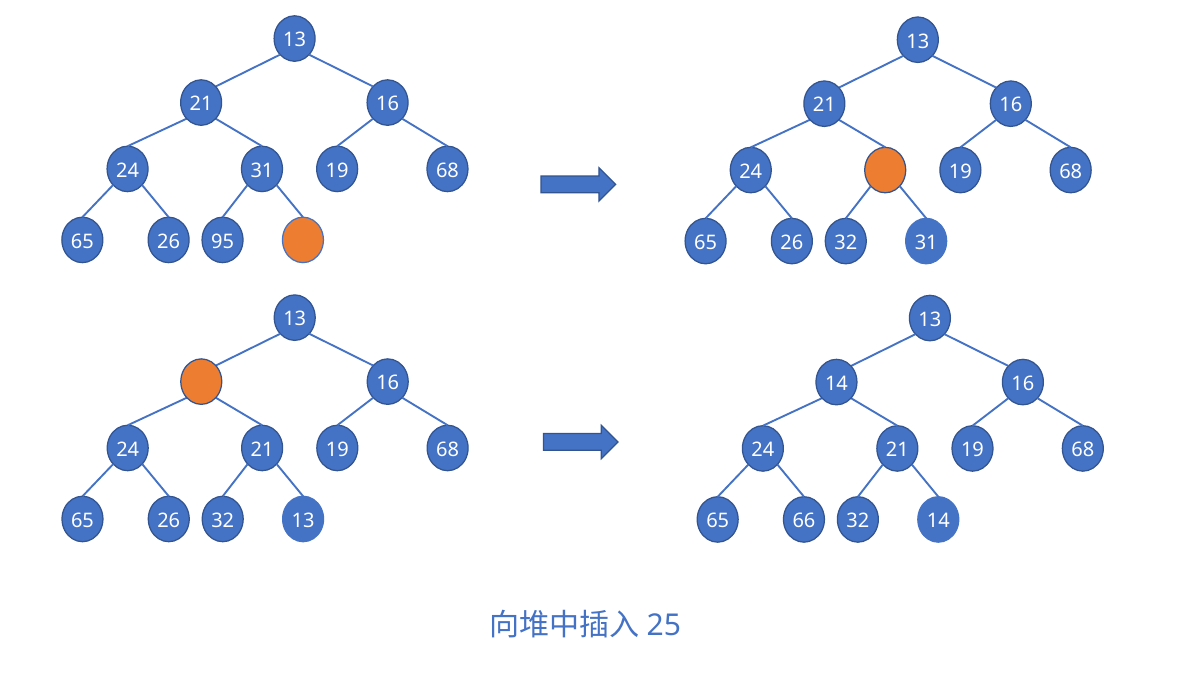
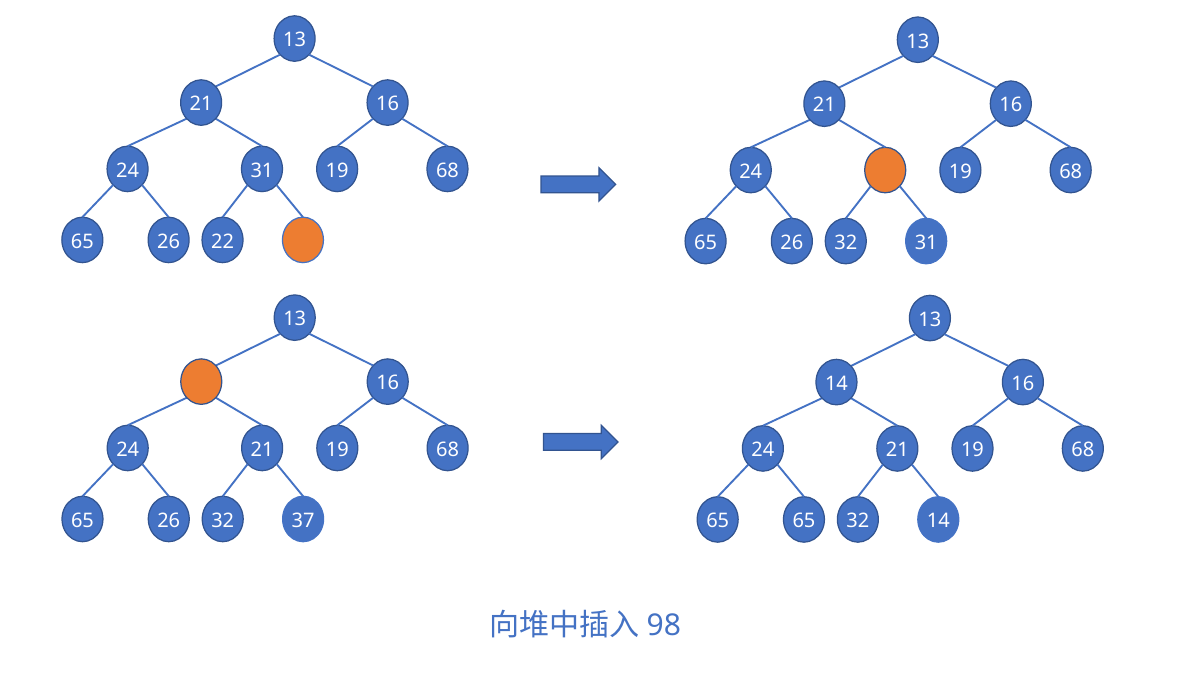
95: 95 -> 22
32 13: 13 -> 37
65 66: 66 -> 65
25: 25 -> 98
